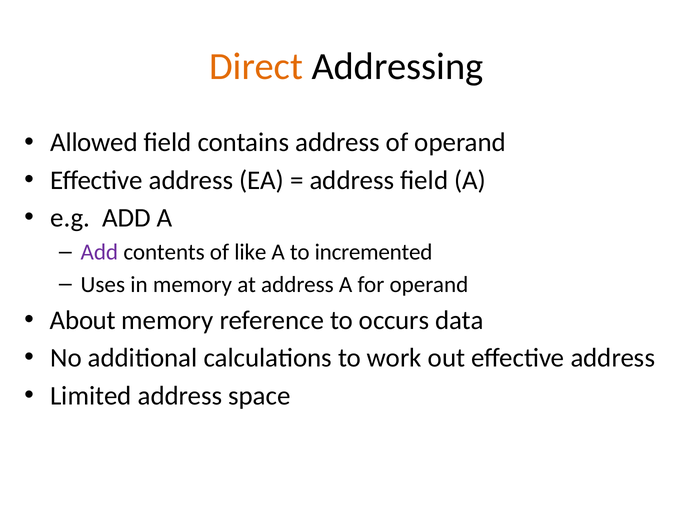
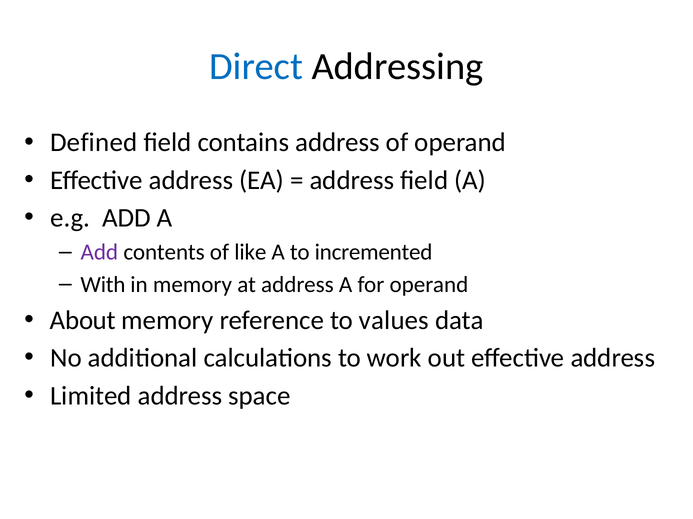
Direct colour: orange -> blue
Allowed: Allowed -> Defined
Uses: Uses -> With
occurs: occurs -> values
